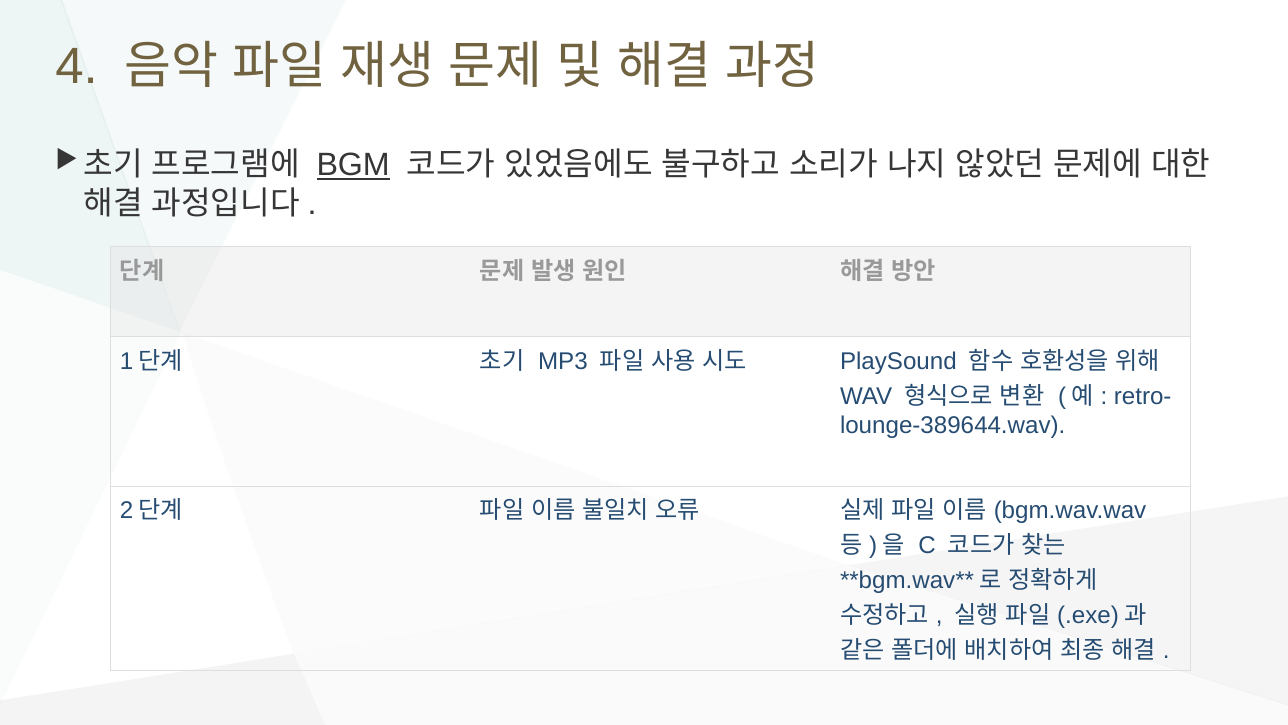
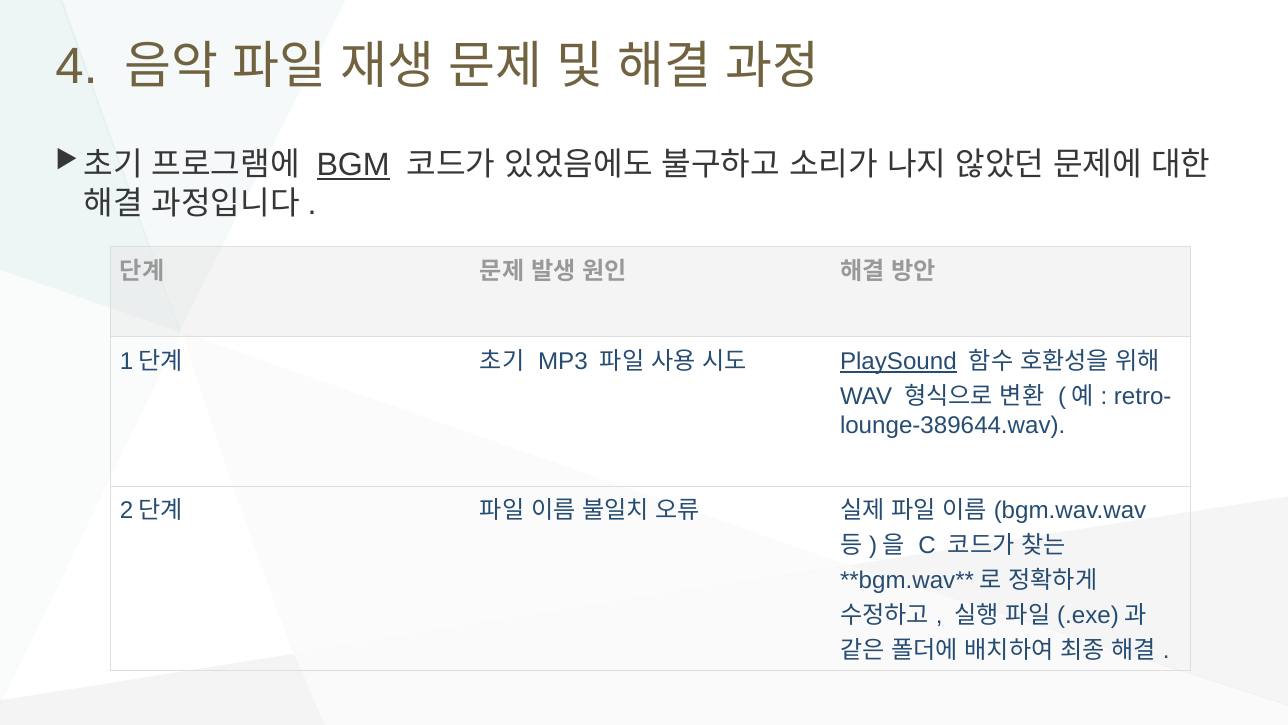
PlaySound underline: none -> present
